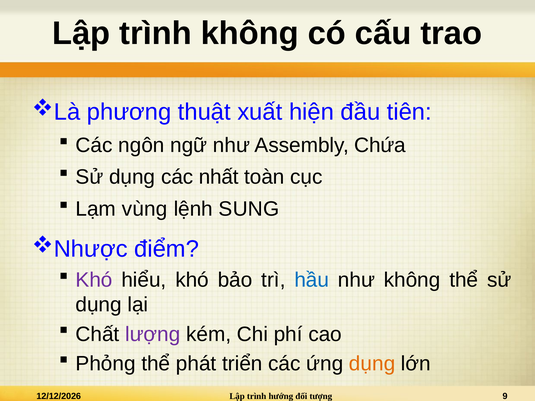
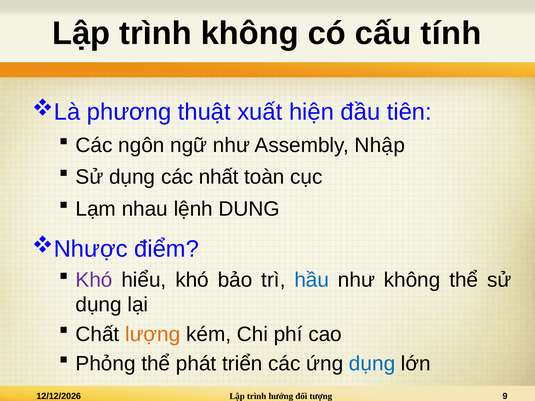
trao: trao -> tính
Chứa: Chứa -> Nhập
vùng: vùng -> nhau
SUNG: SUNG -> DUNG
lượng colour: purple -> orange
dụng at (372, 364) colour: orange -> blue
